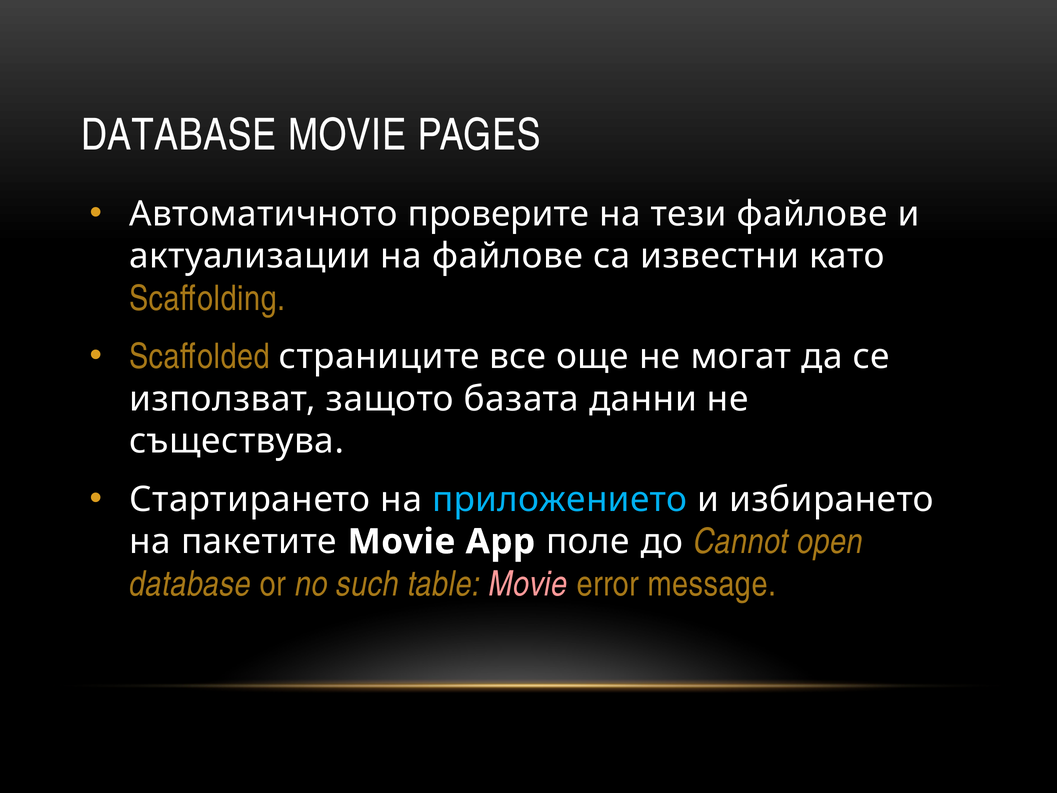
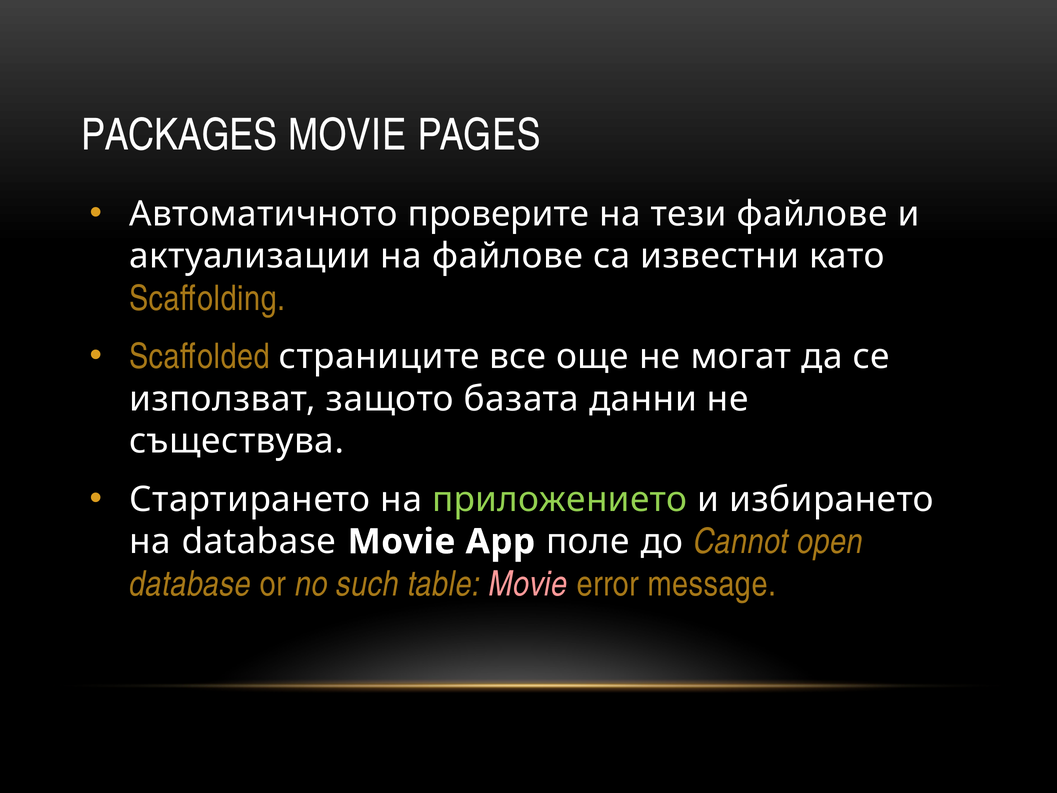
DATABASE at (179, 135): DATABASE -> PACKAGES
приложението colour: light blue -> light green
на пакетите: пакетите -> database
